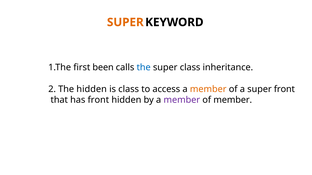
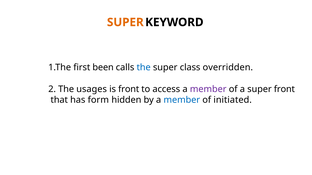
inheritance: inheritance -> overridden
The hidden: hidden -> usages
is class: class -> front
member at (208, 89) colour: orange -> purple
has front: front -> form
member at (182, 100) colour: purple -> blue
of member: member -> initiated
